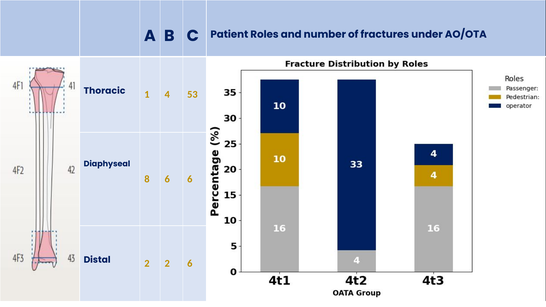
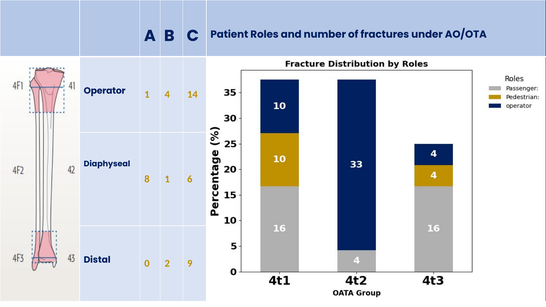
Thoracic: Thoracic -> Operator
53: 53 -> 14
8 6: 6 -> 1
Distal 2: 2 -> 0
2 6: 6 -> 9
